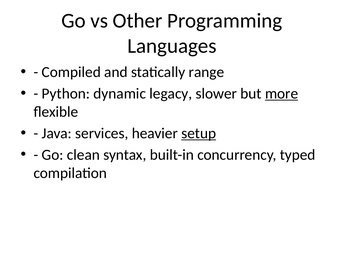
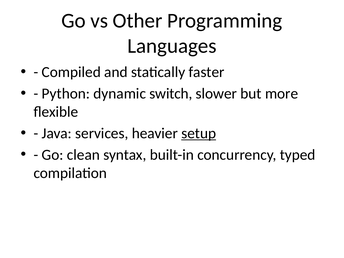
range: range -> faster
legacy: legacy -> switch
more underline: present -> none
